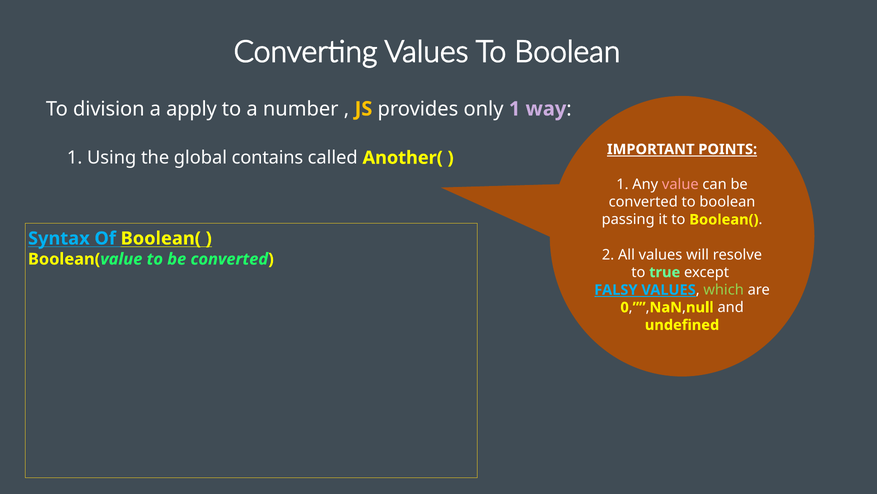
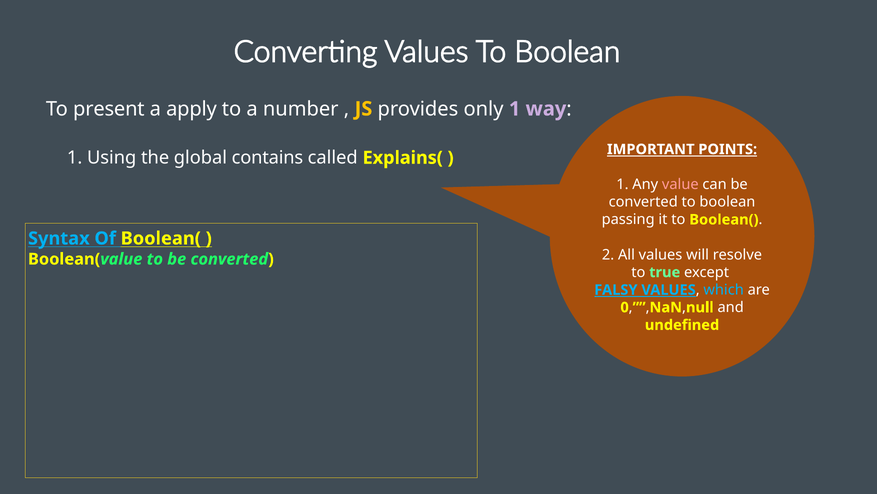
division: division -> present
Another(: Another( -> Explains(
which colour: light green -> light blue
